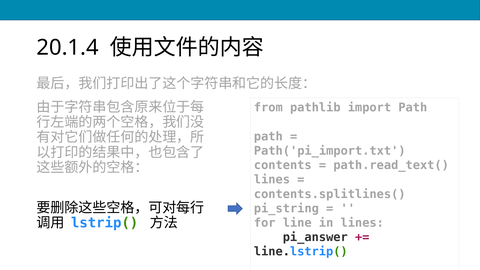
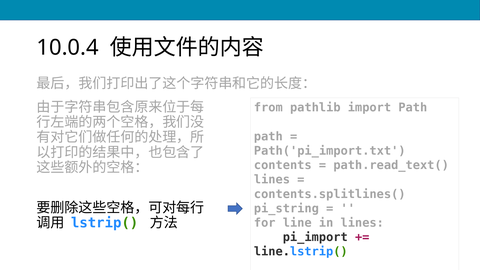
20.1.4: 20.1.4 -> 10.0.4
pi_answer: pi_answer -> pi_import
